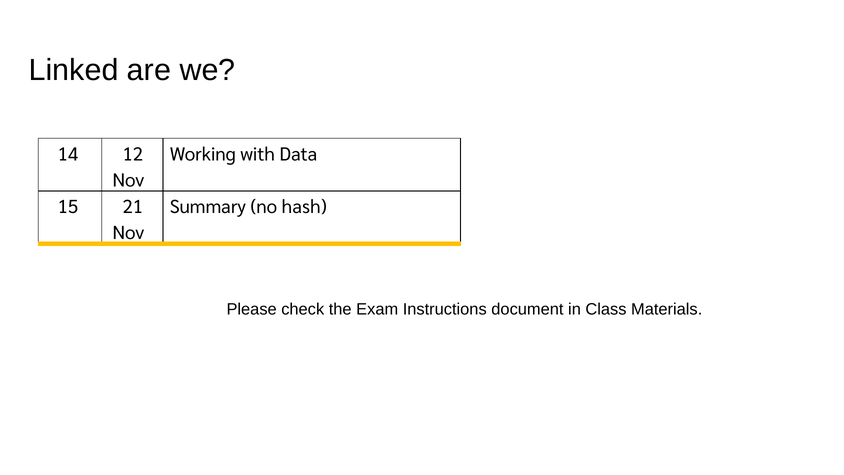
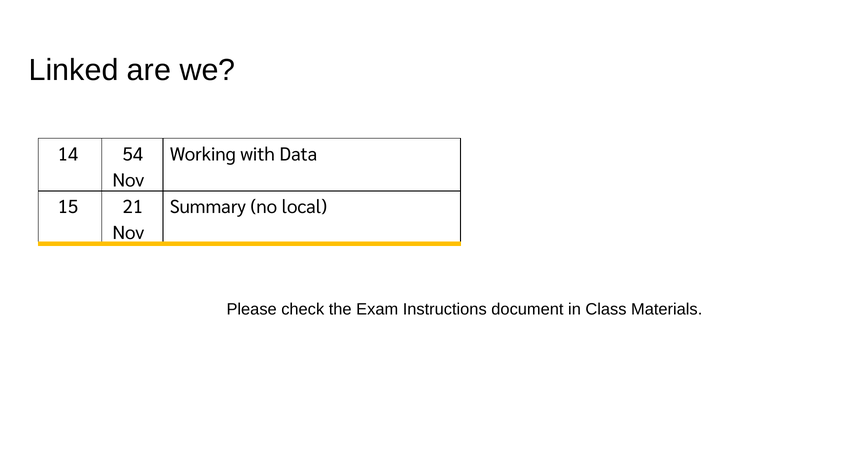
12: 12 -> 54
hash: hash -> local
